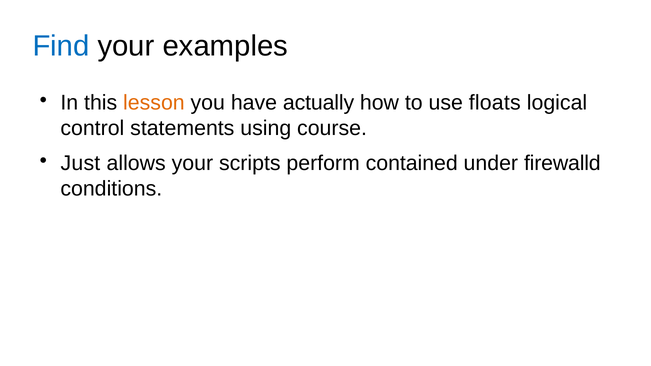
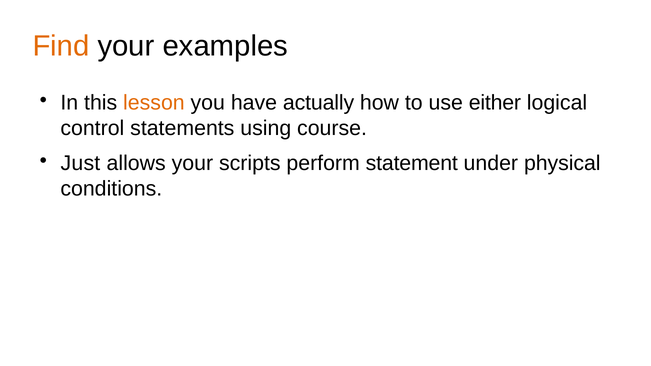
Find colour: blue -> orange
floats: floats -> either
contained: contained -> statement
firewalld: firewalld -> physical
